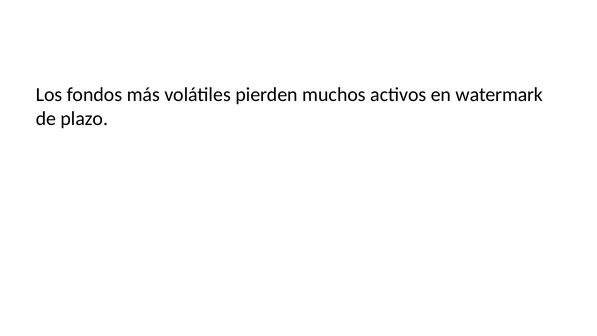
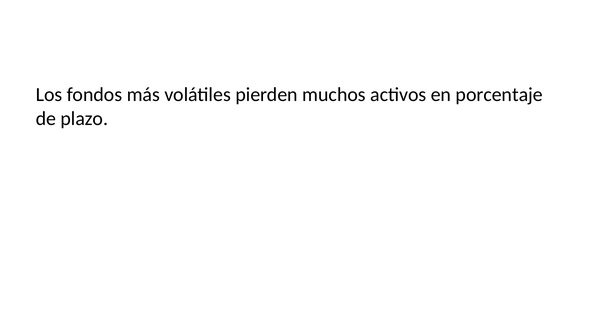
watermark: watermark -> porcentaje
